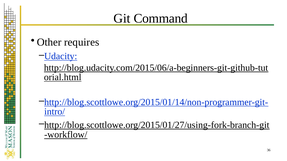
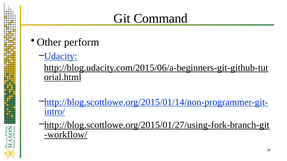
requires: requires -> perform
